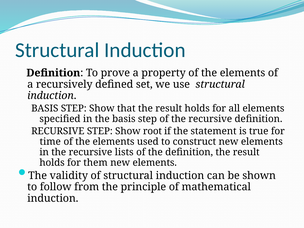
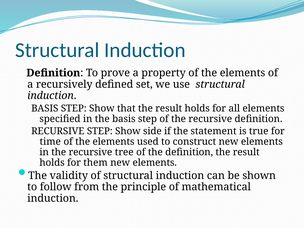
root: root -> side
lists: lists -> tree
